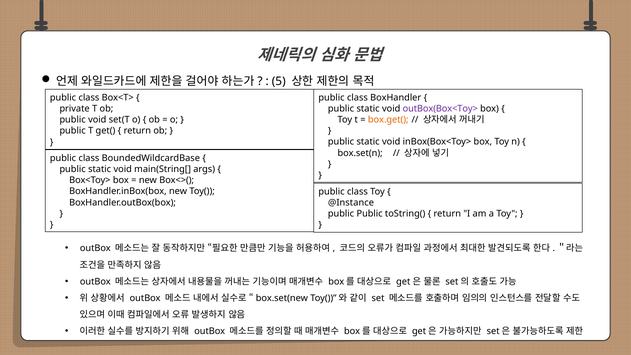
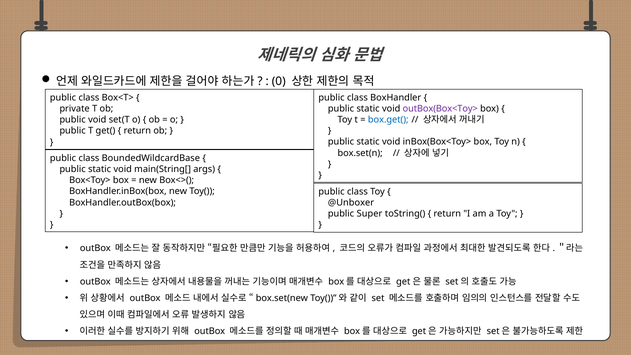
5: 5 -> 0
box.get( colour: orange -> blue
@Instance: @Instance -> @Unboxer
public Public: Public -> Super
